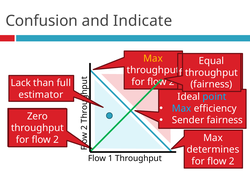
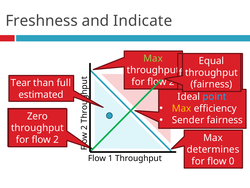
Confusion: Confusion -> Freshness
Max at (153, 58) colour: yellow -> light green
Lack: Lack -> Tear
estimator: estimator -> estimated
Max at (182, 108) colour: light blue -> yellow
2 at (232, 161): 2 -> 0
